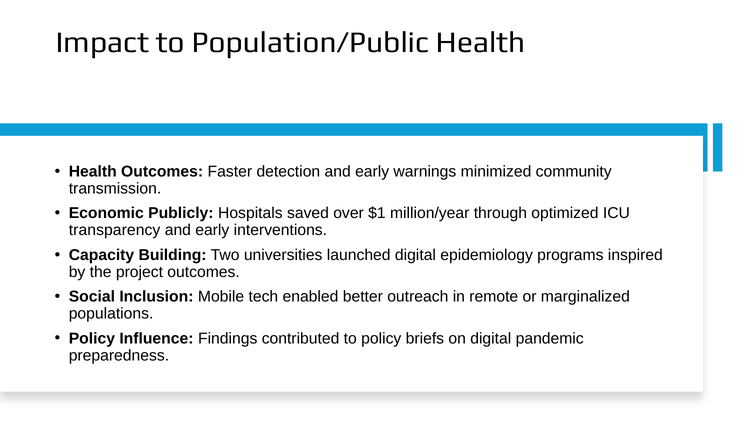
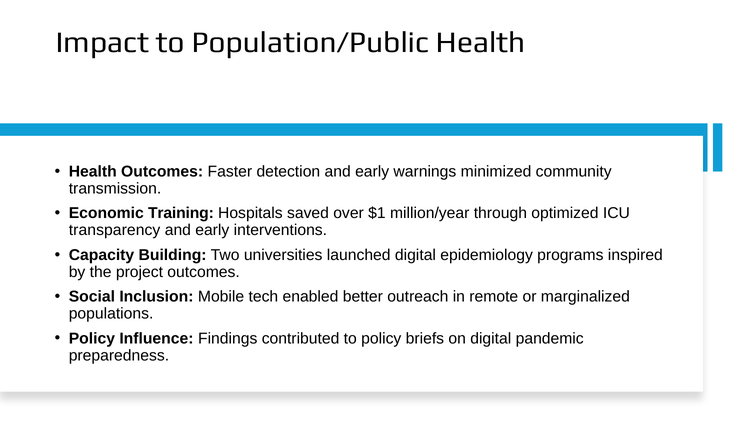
Publicly: Publicly -> Training
